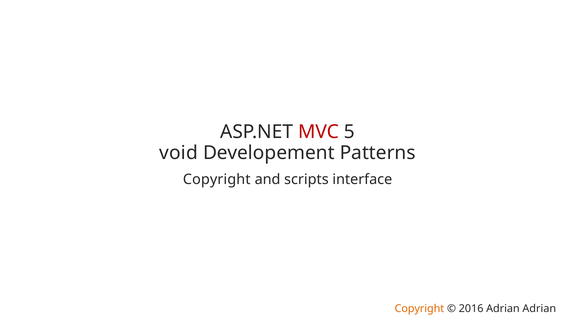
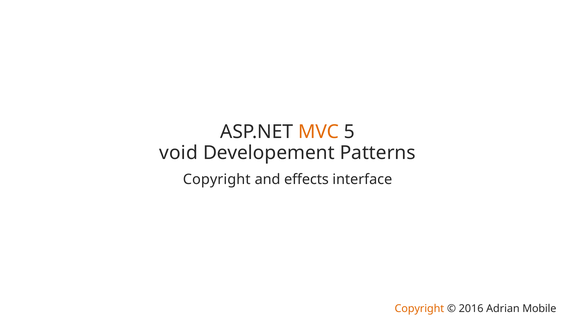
MVC colour: red -> orange
scripts: scripts -> effects
Adrian Adrian: Adrian -> Mobile
